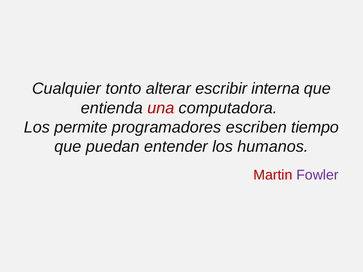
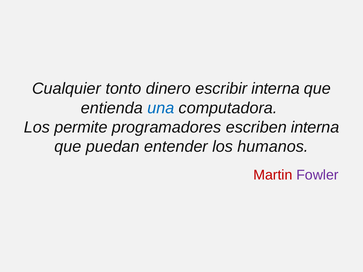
alterar: alterar -> dinero
una colour: red -> blue
escriben tiempo: tiempo -> interna
